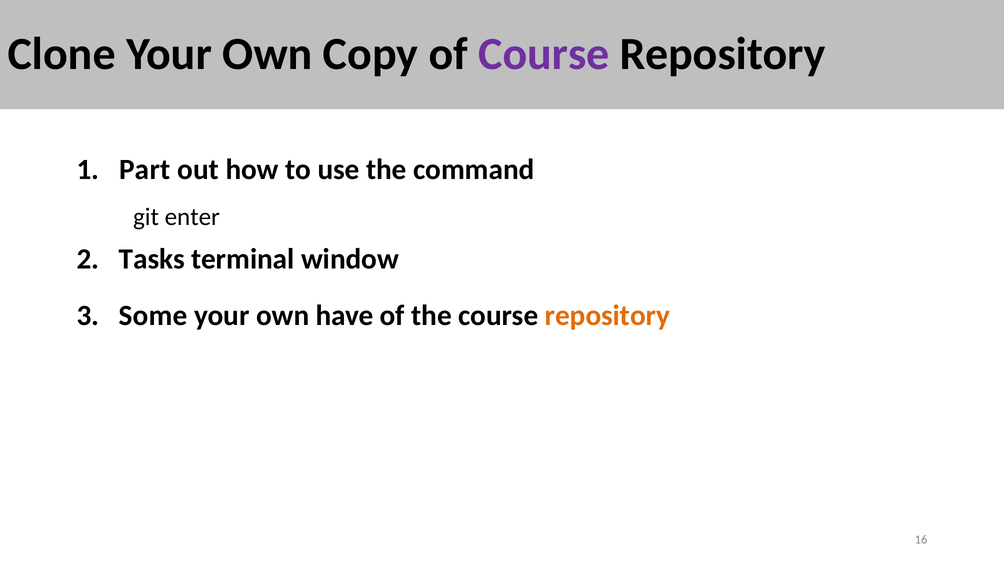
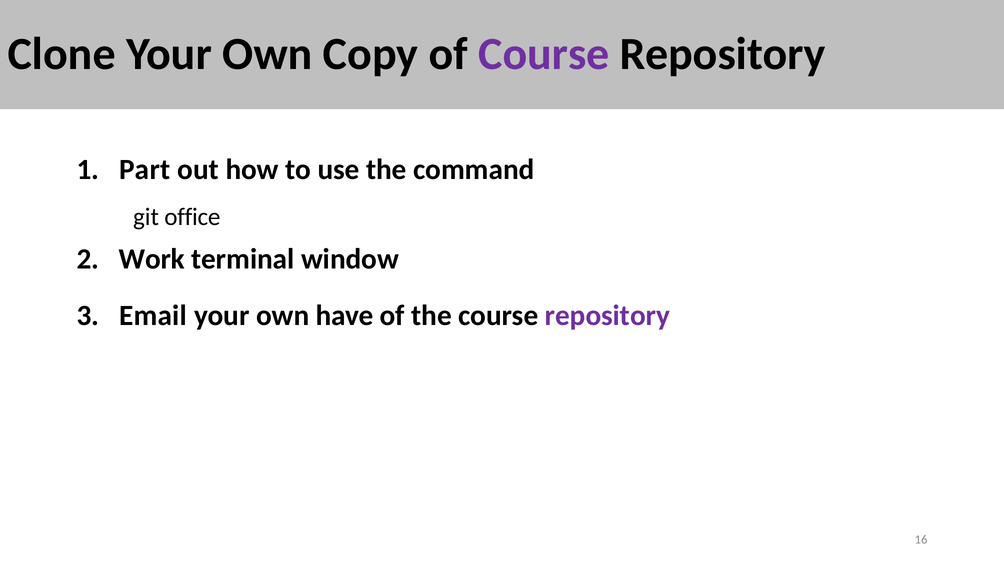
enter: enter -> office
Tasks: Tasks -> Work
Some: Some -> Email
repository at (607, 315) colour: orange -> purple
